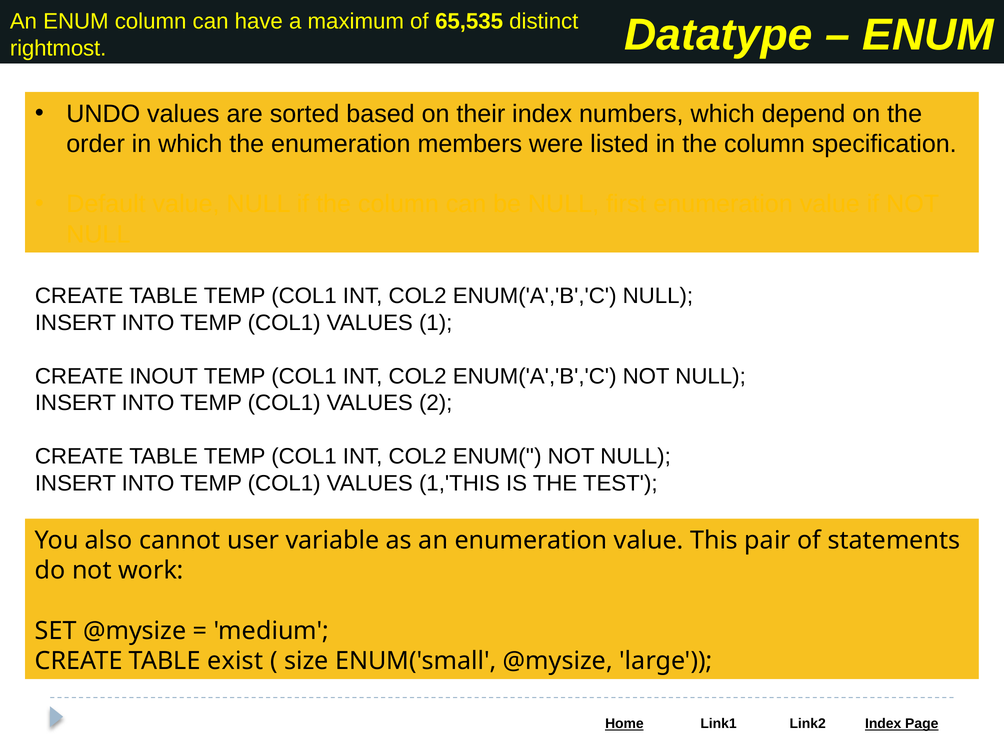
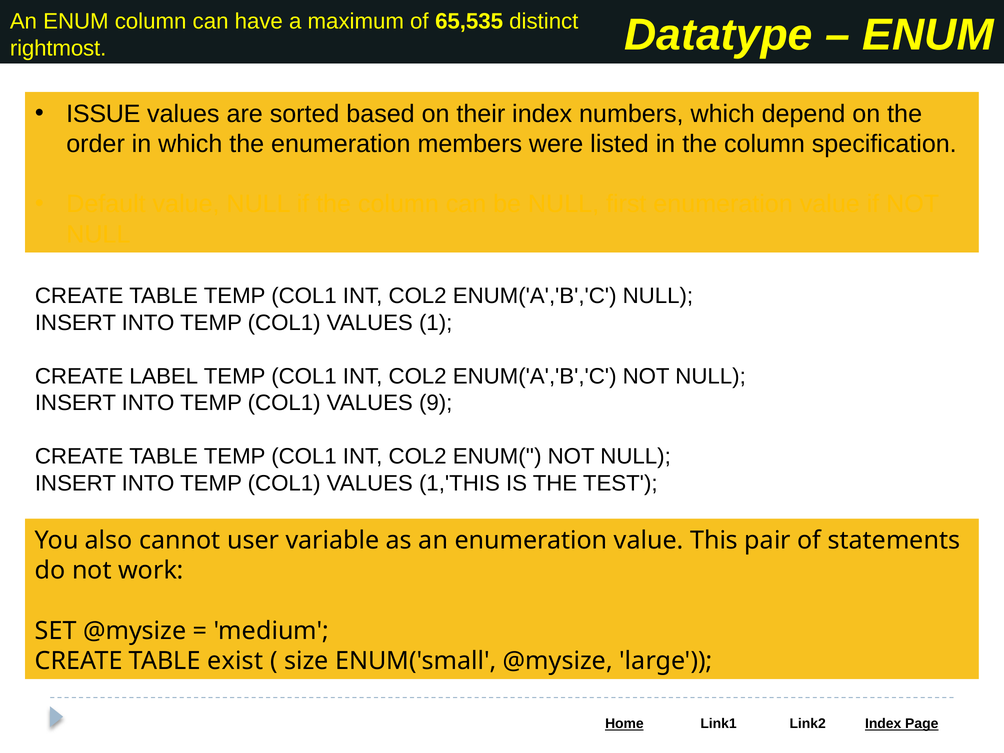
UNDO: UNDO -> ISSUE
INOUT: INOUT -> LABEL
2: 2 -> 9
